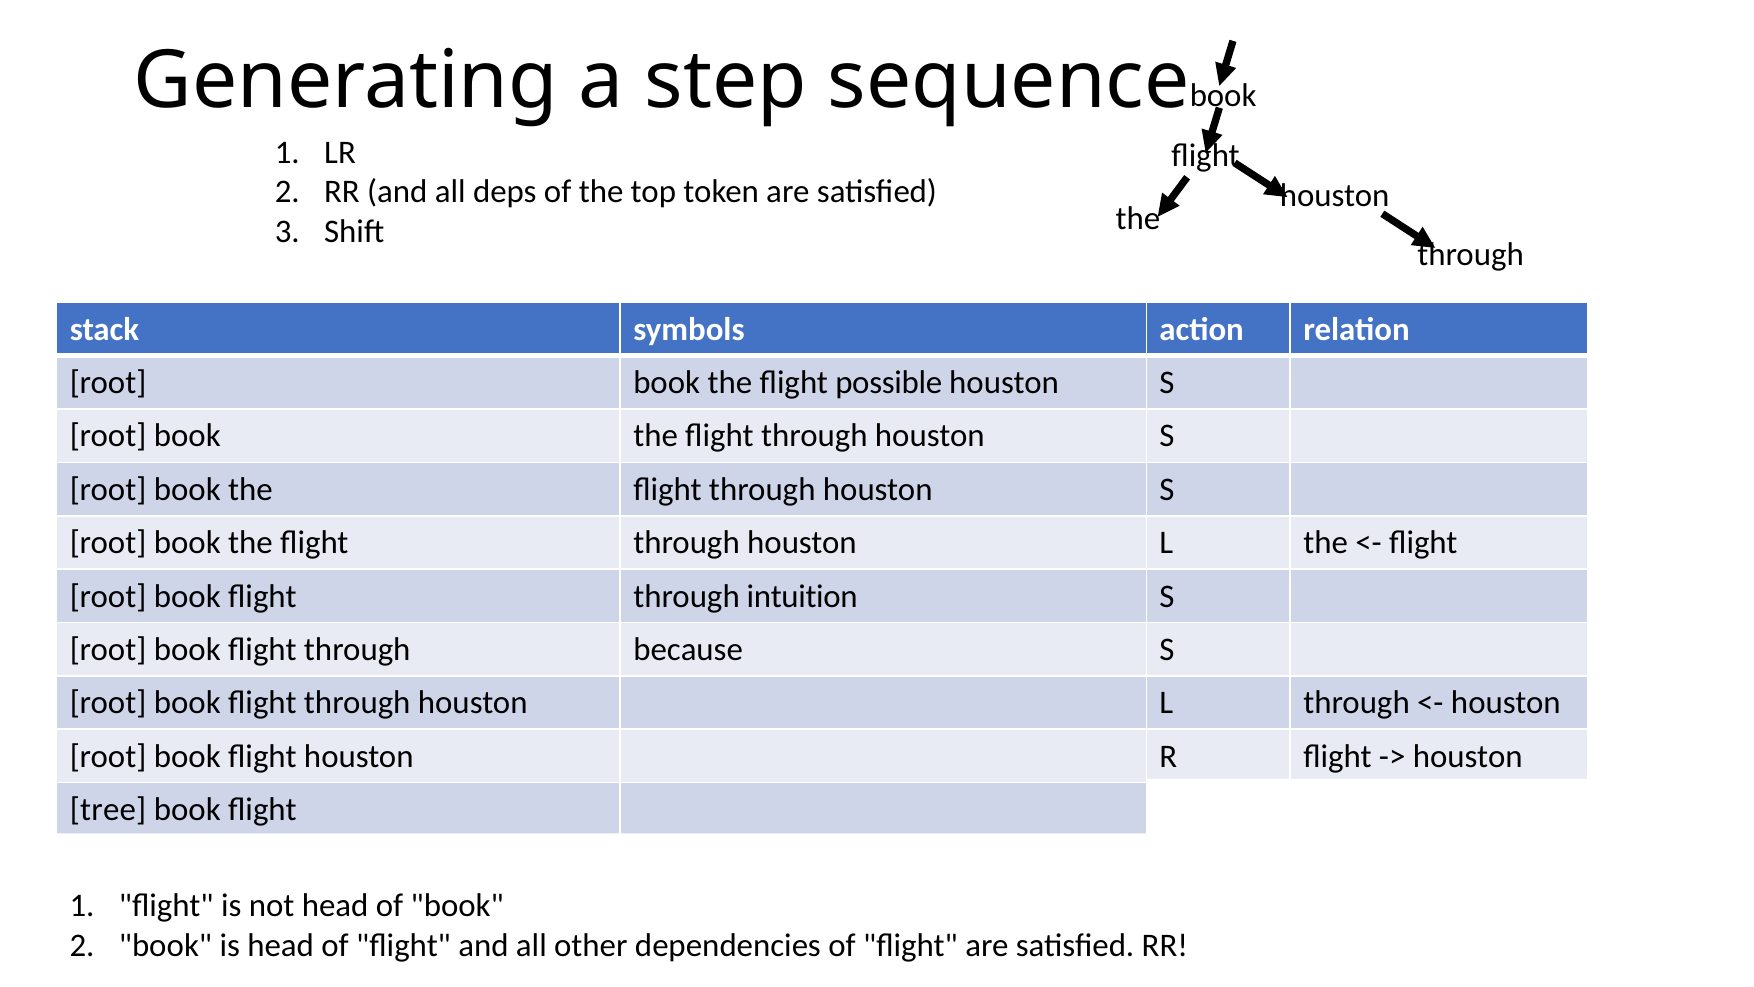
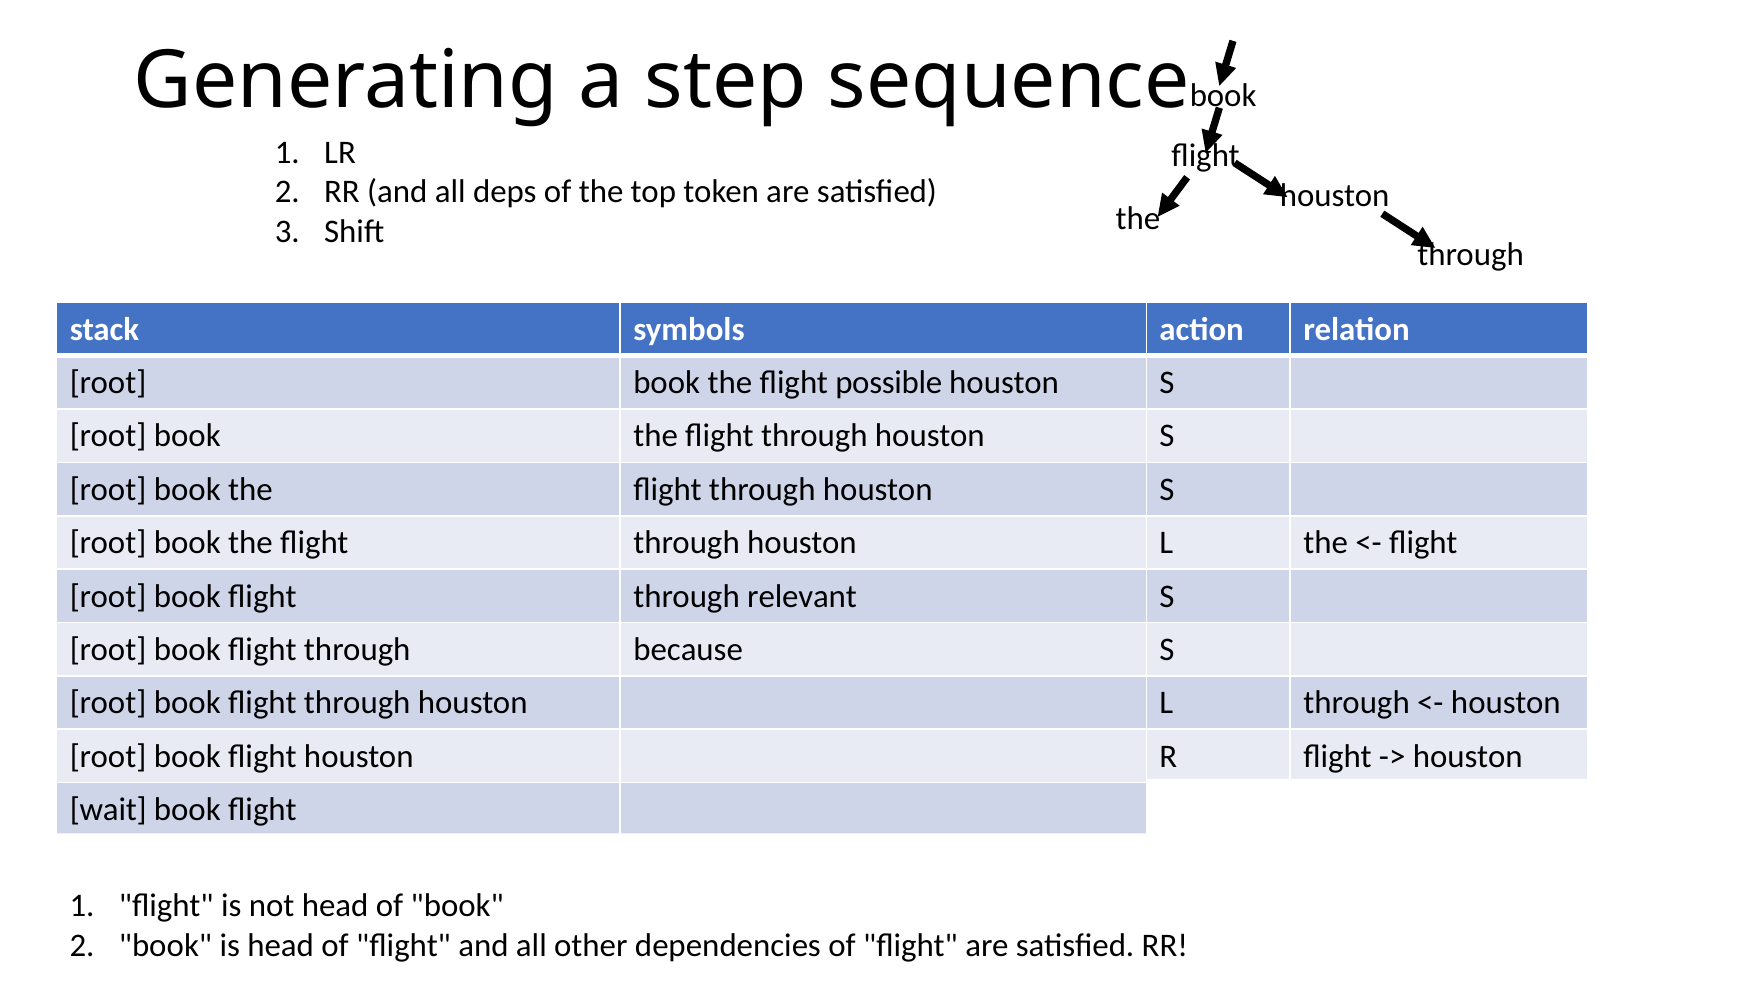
intuition: intuition -> relevant
tree: tree -> wait
